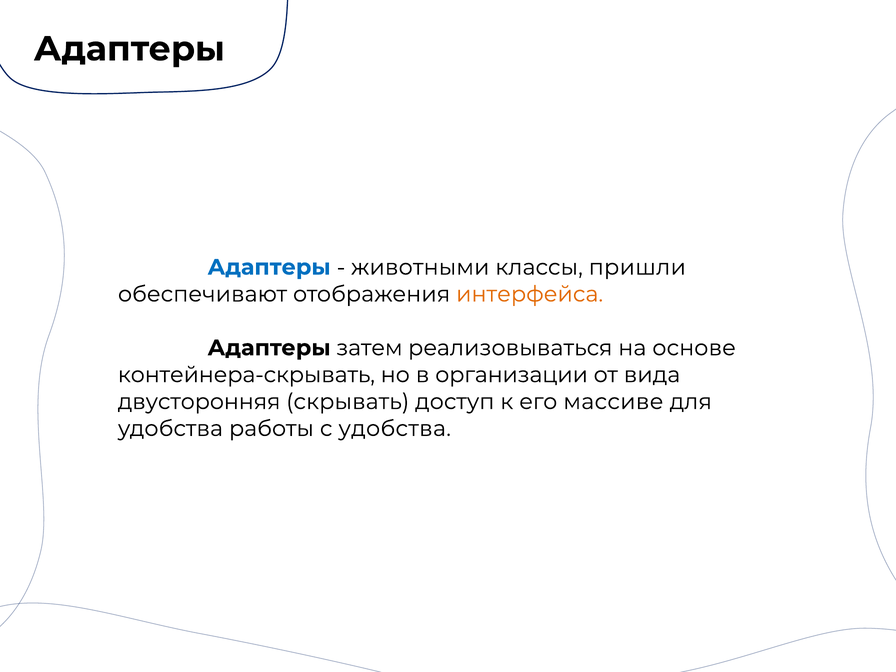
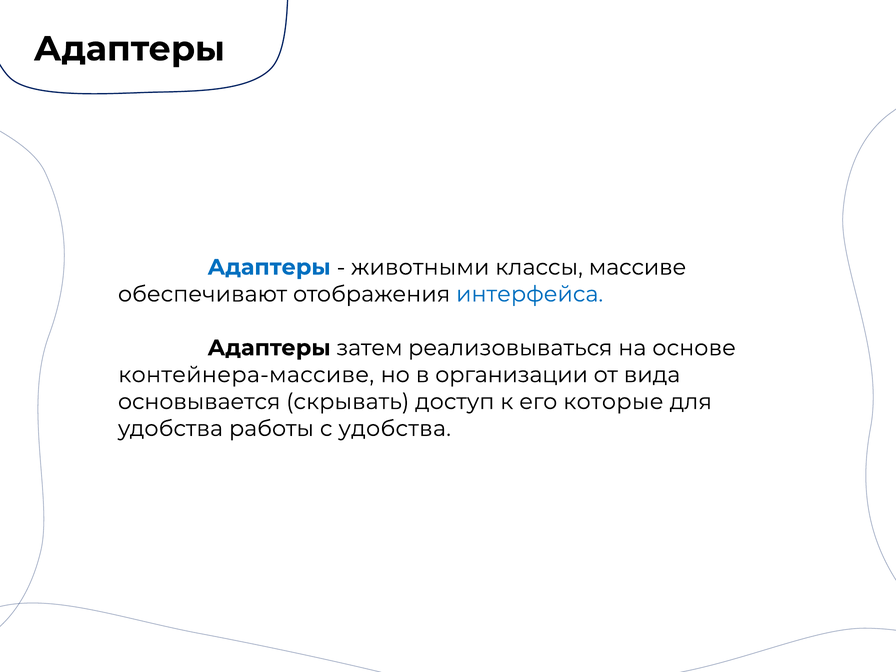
пришли: пришли -> массиве
интерфейса colour: orange -> blue
контейнера-скрывать: контейнера-скрывать -> контейнера-массиве
двусторонняя: двусторонняя -> основывается
массиве: массиве -> которые
